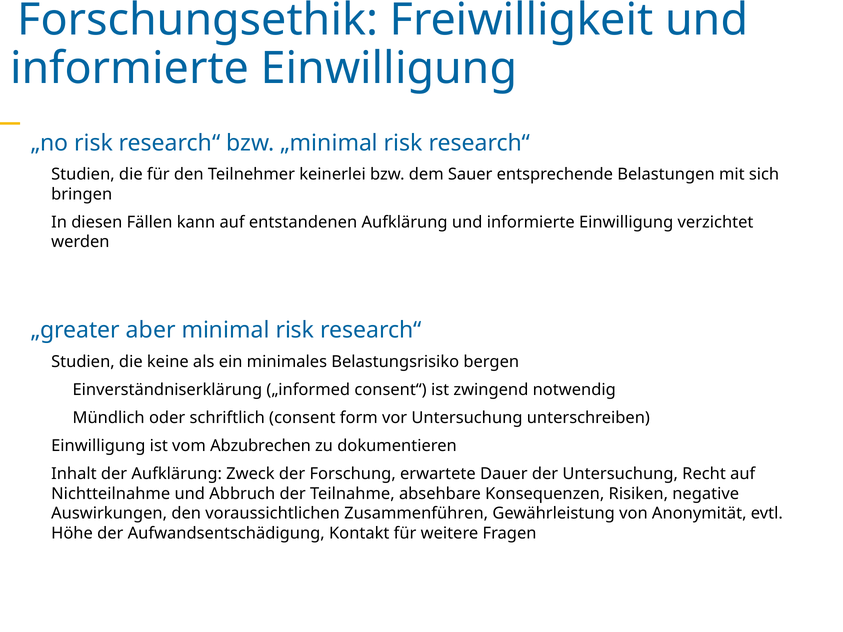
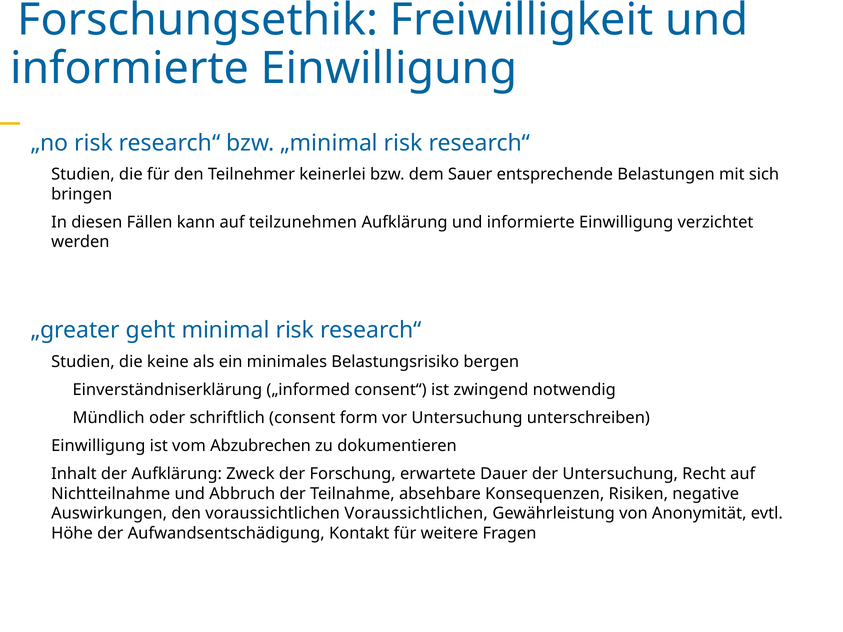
entstandenen: entstandenen -> teilzunehmen
aber: aber -> geht
voraussichtlichen Zusammenführen: Zusammenführen -> Voraussichtlichen
